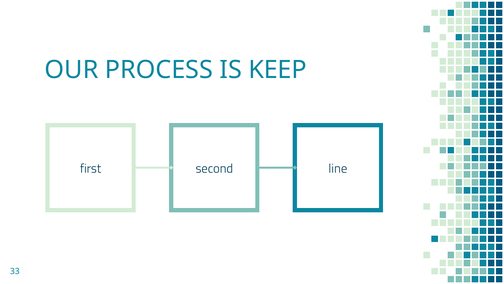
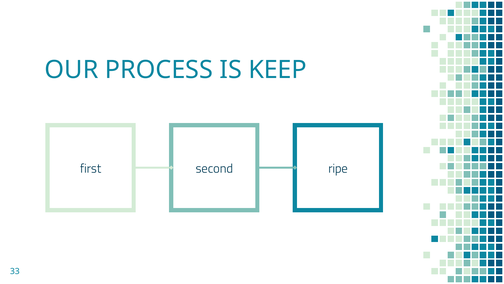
line: line -> ripe
